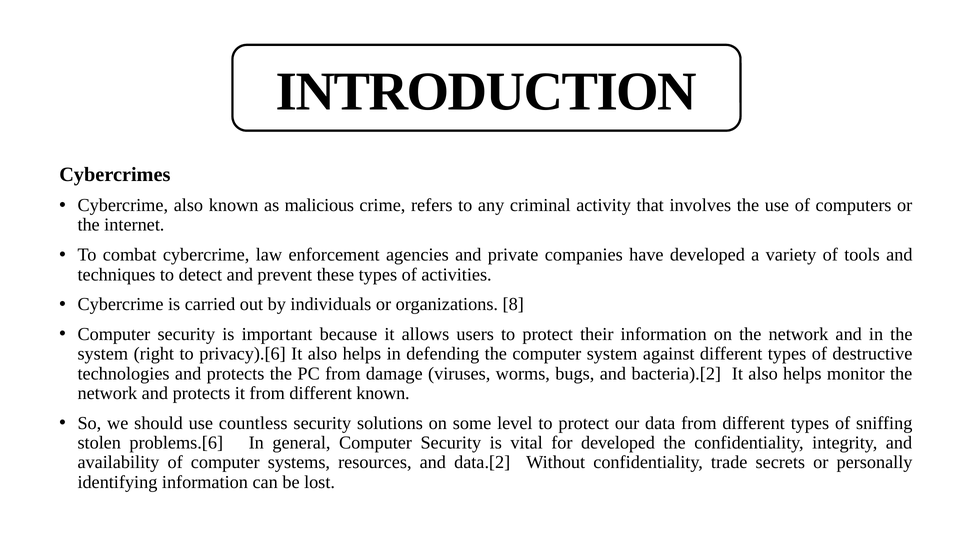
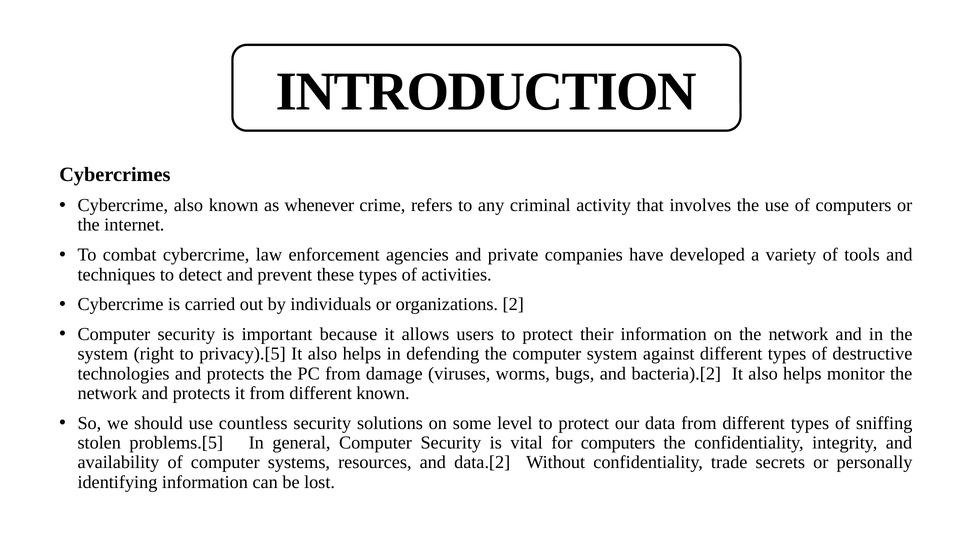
malicious: malicious -> whenever
8: 8 -> 2
privacy).[6: privacy).[6 -> privacy).[5
problems.[6: problems.[6 -> problems.[5
for developed: developed -> computers
